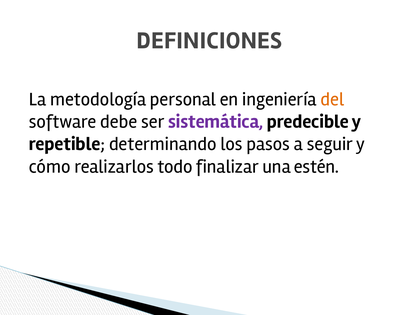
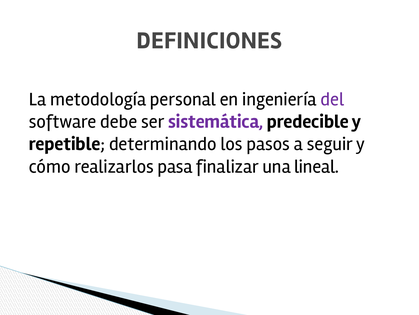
del colour: orange -> purple
todo: todo -> pasa
estén: estén -> lineal
